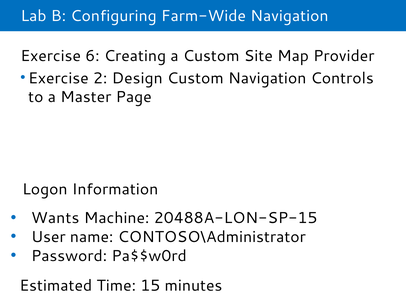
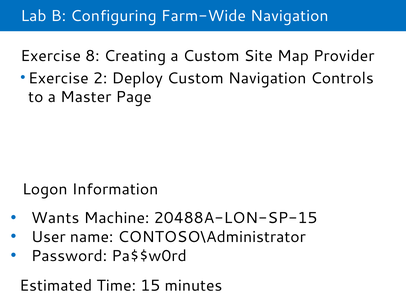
6: 6 -> 8
Design: Design -> Deploy
